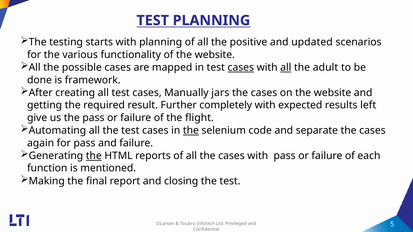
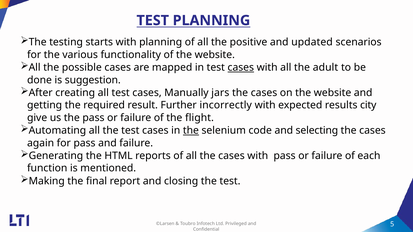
all at (286, 68) underline: present -> none
framework: framework -> suggestion
completely: completely -> incorrectly
left: left -> city
separate: separate -> selecting
the at (94, 156) underline: present -> none
